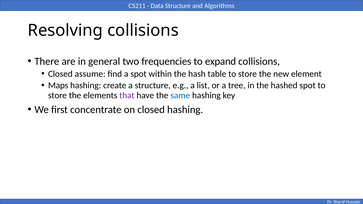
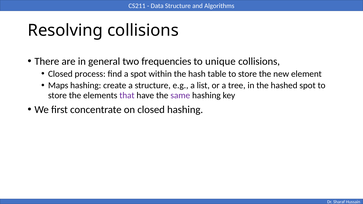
expand: expand -> unique
assume: assume -> process
same colour: blue -> purple
